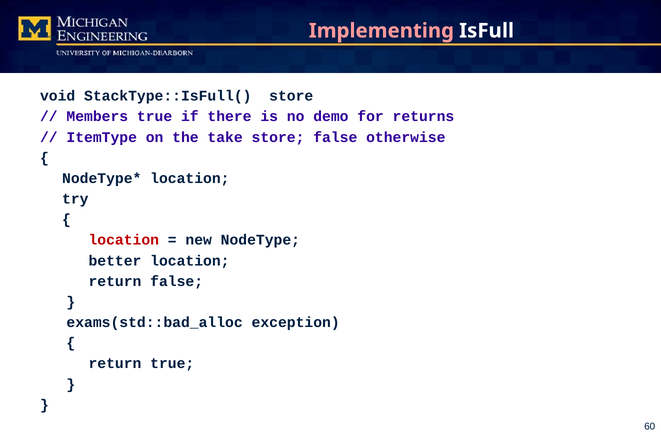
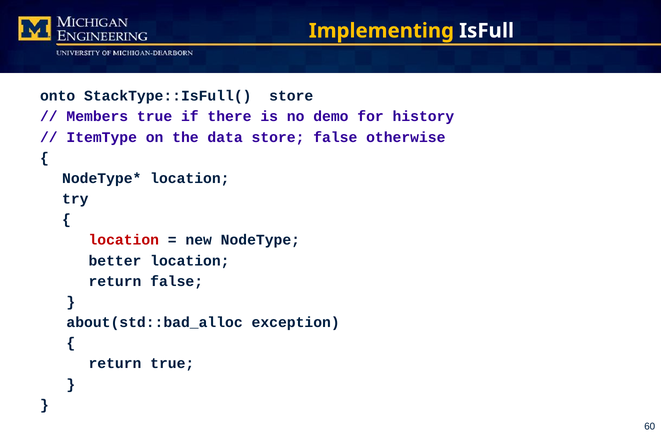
Implementing colour: pink -> yellow
void: void -> onto
returns: returns -> history
take: take -> data
exams(std::bad_alloc: exams(std::bad_alloc -> about(std::bad_alloc
